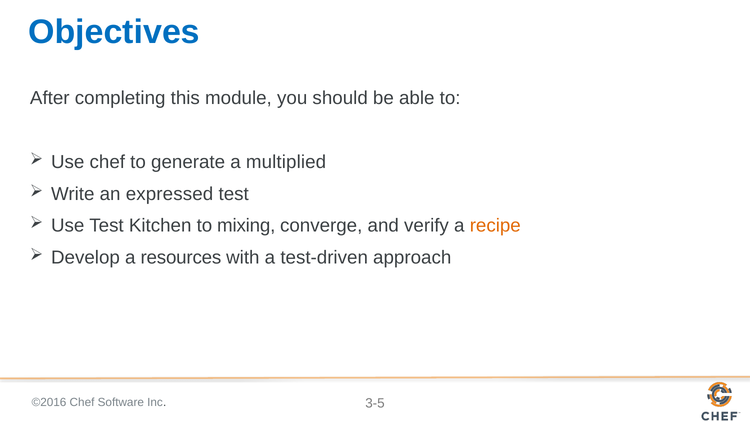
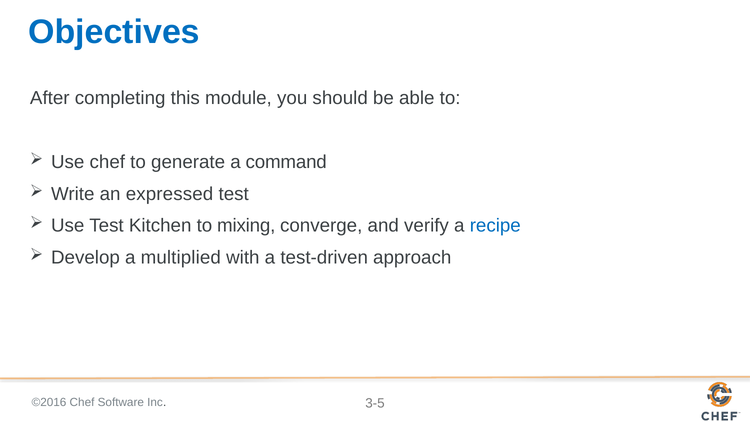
multiplied: multiplied -> command
recipe colour: orange -> blue
resources: resources -> multiplied
